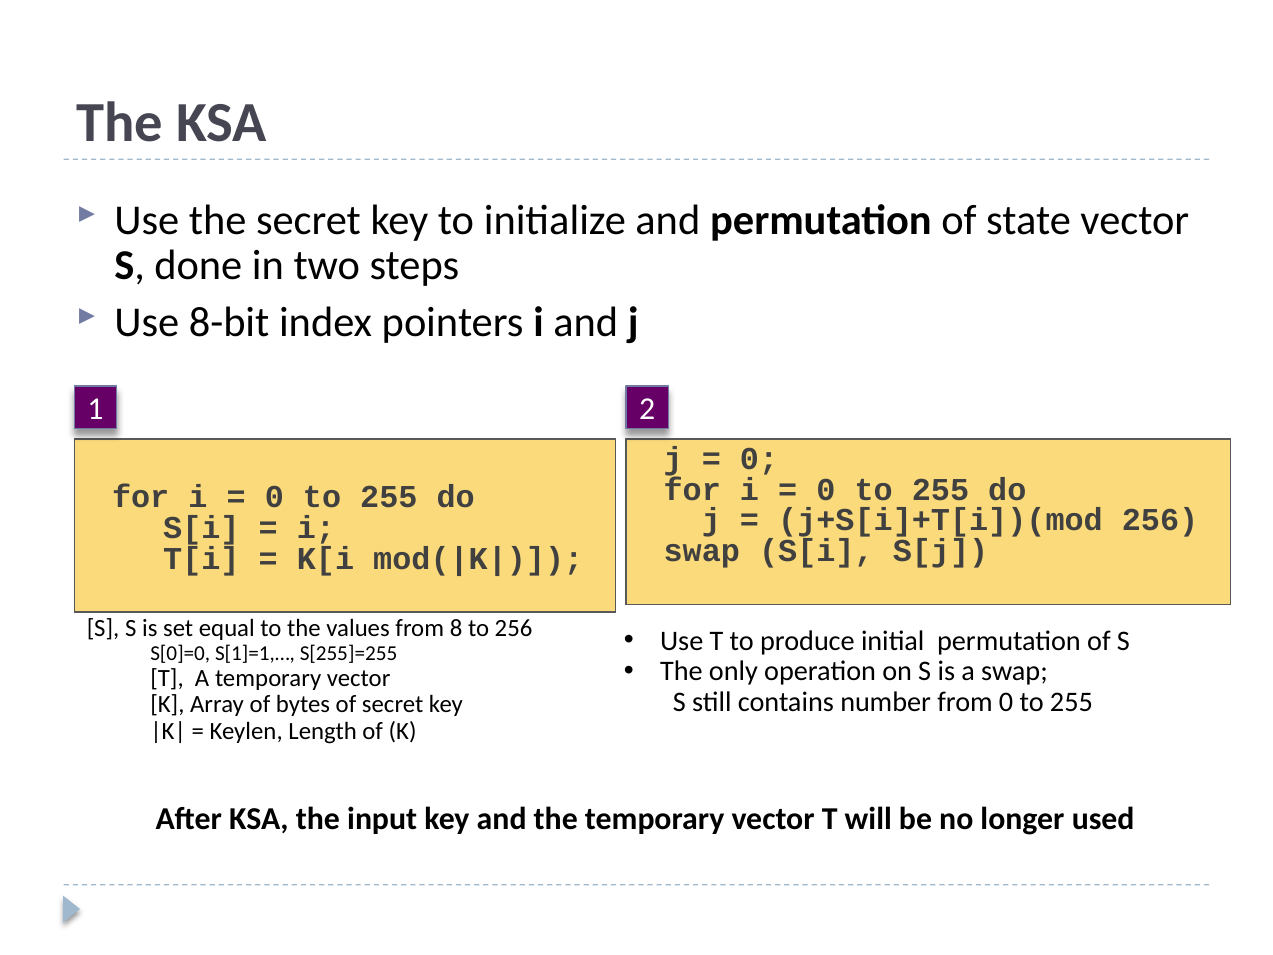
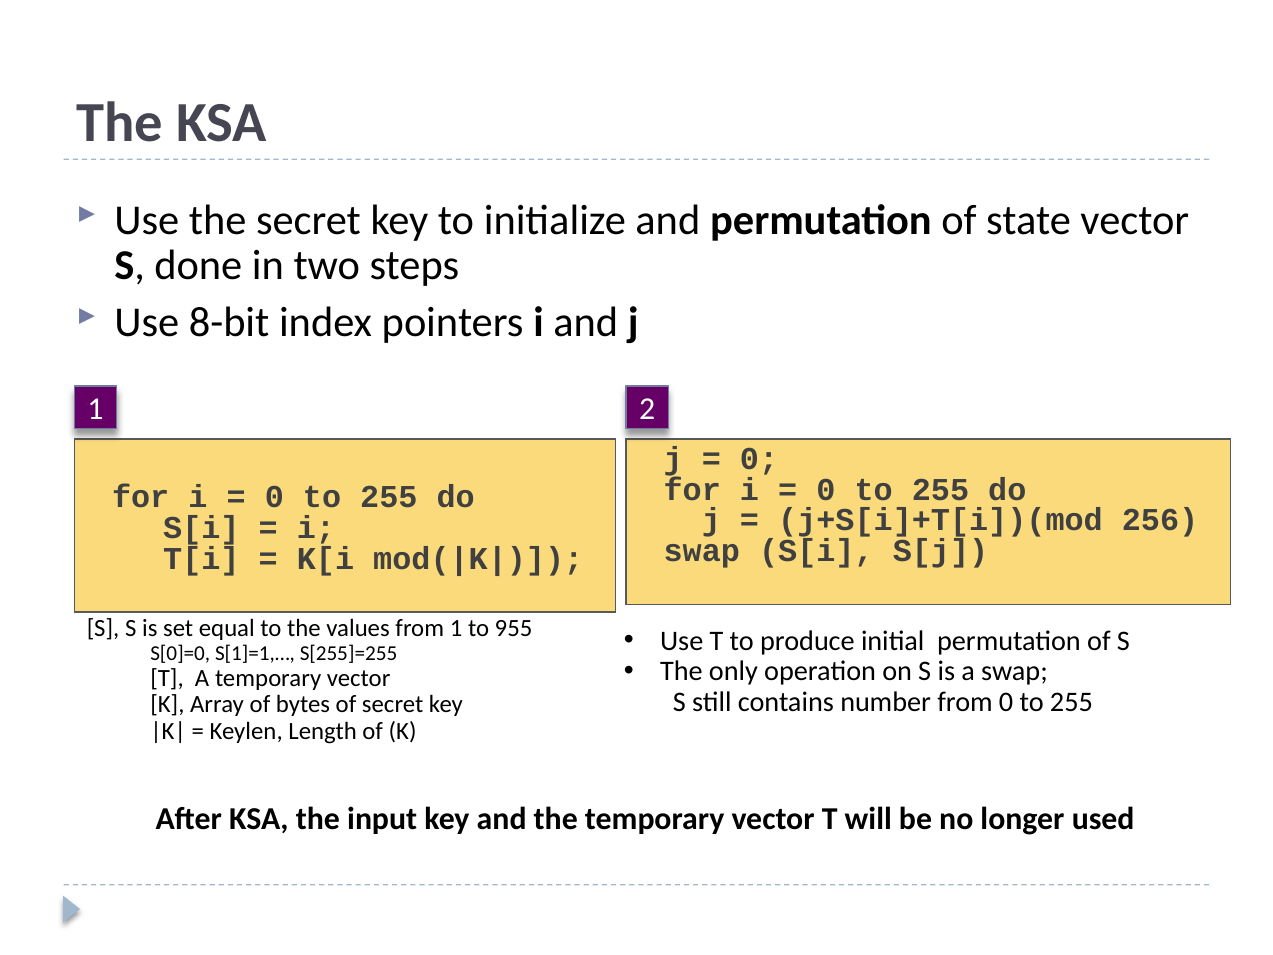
from 8: 8 -> 1
to 256: 256 -> 955
